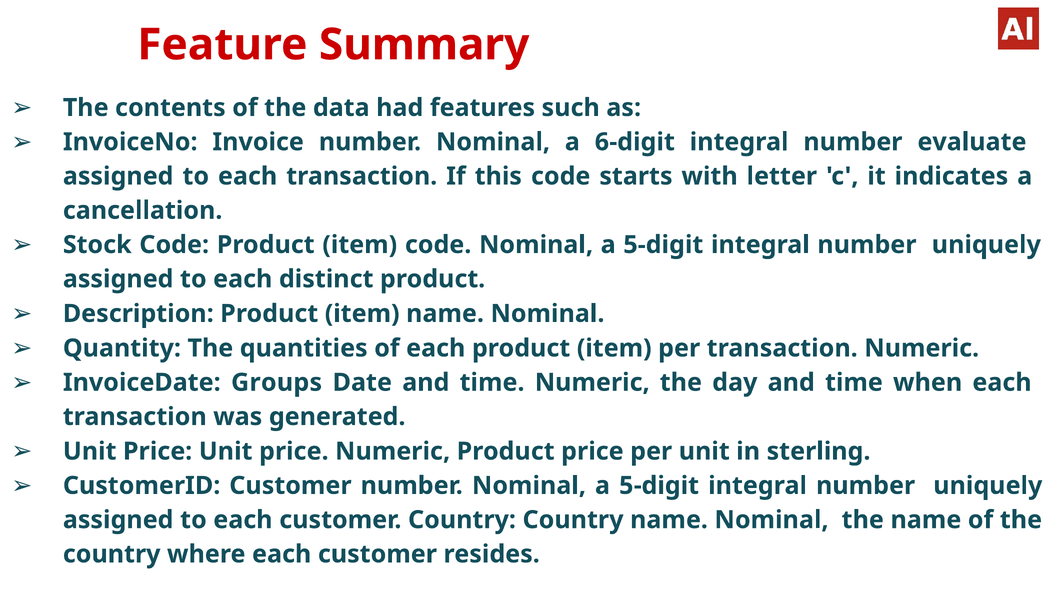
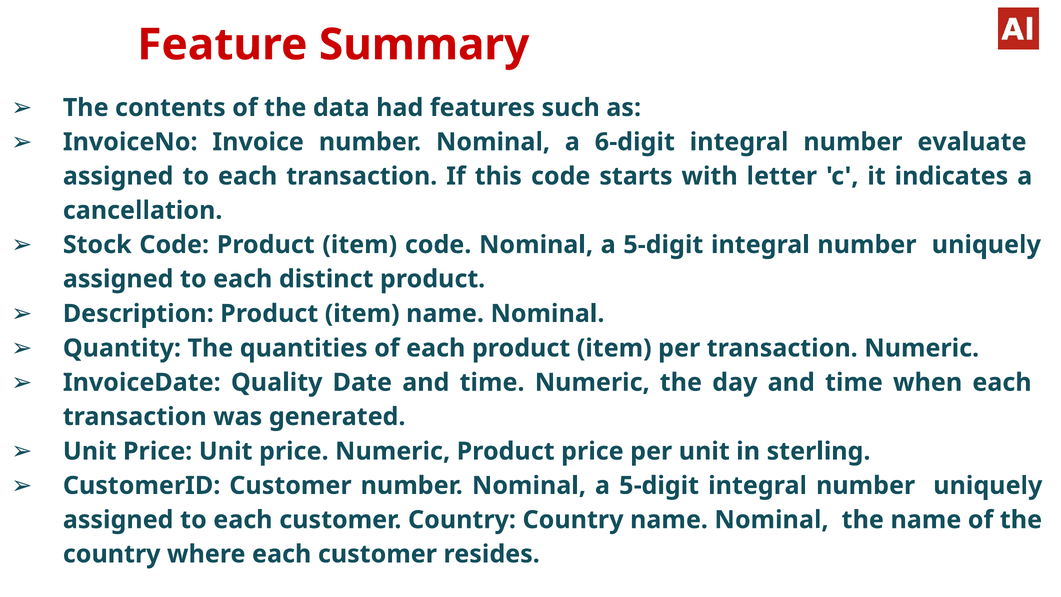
Groups: Groups -> Quality
